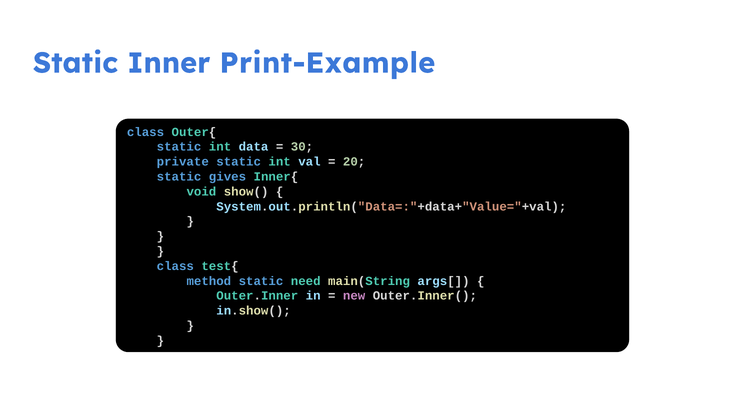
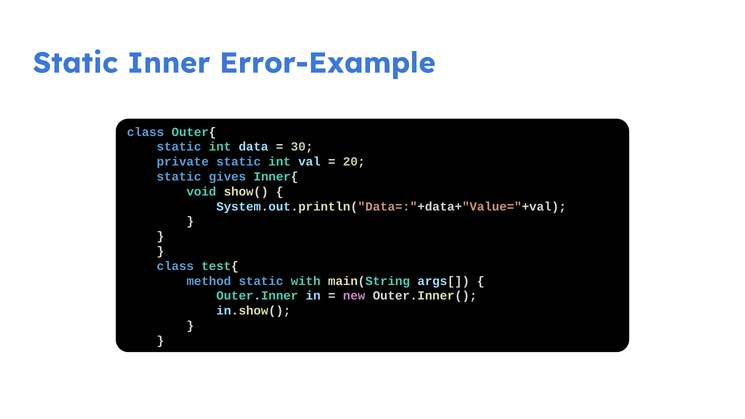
Print-Example: Print-Example -> Error-Example
need: need -> with
